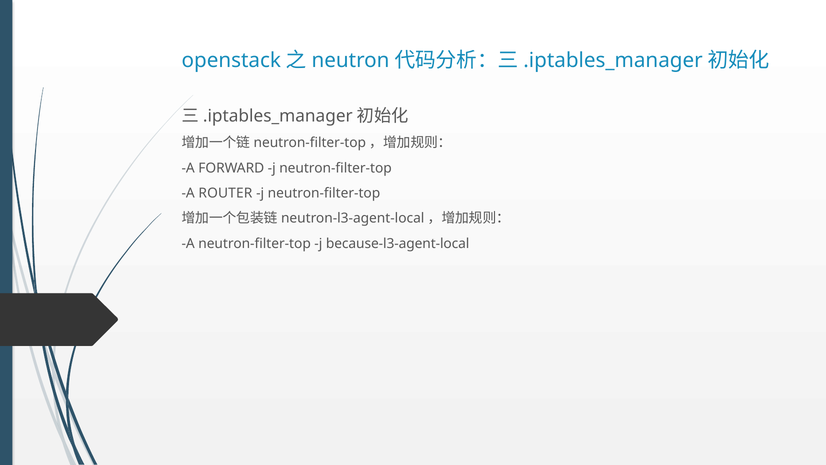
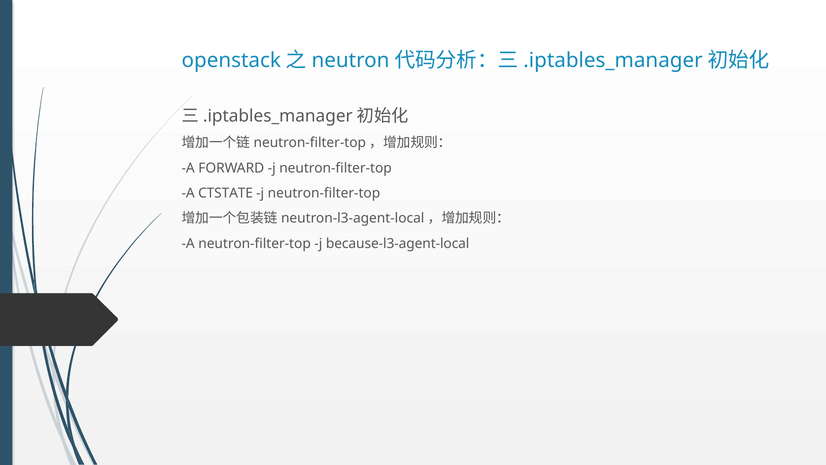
ROUTER: ROUTER -> CTSTATE
